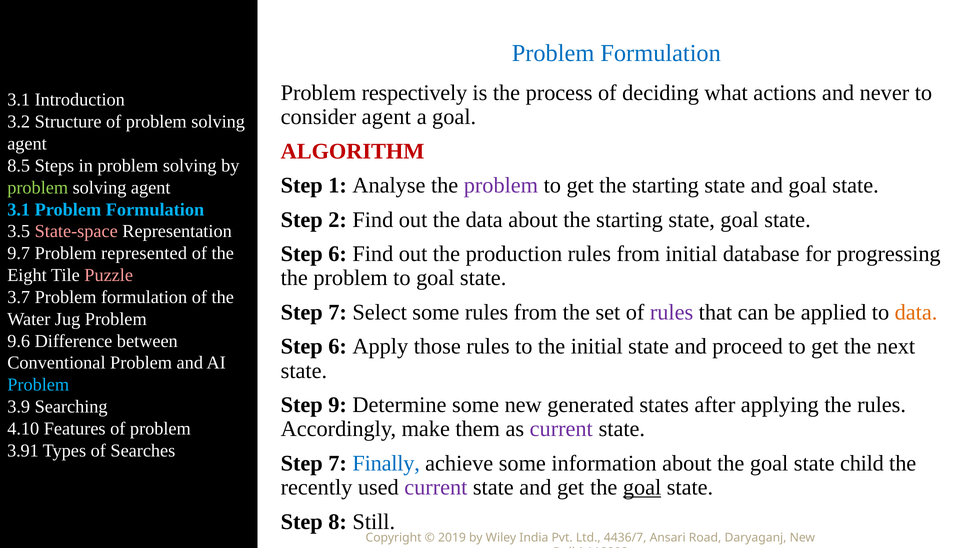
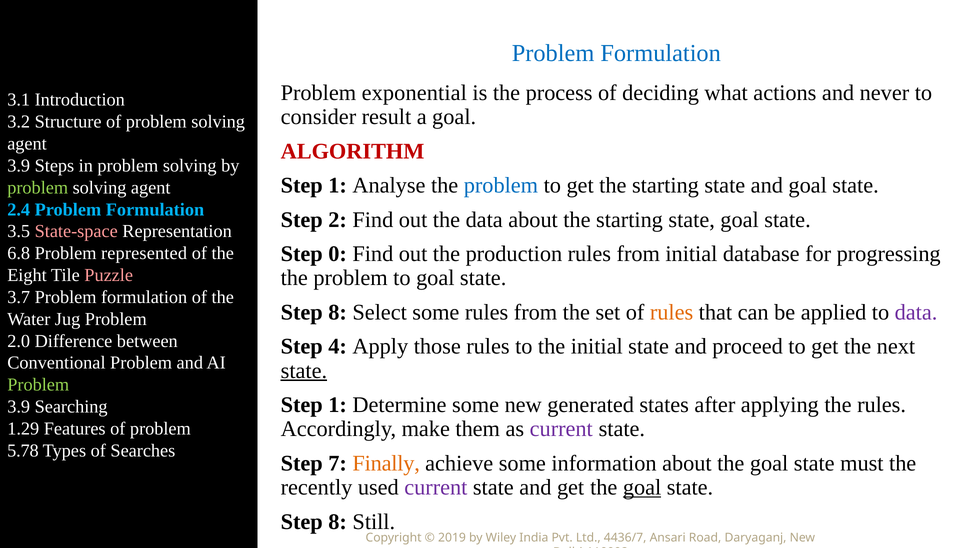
respectively: respectively -> exponential
consider agent: agent -> result
8.5 at (19, 166): 8.5 -> 3.9
problem at (501, 186) colour: purple -> blue
3.1 at (19, 210): 3.1 -> 2.4
6 at (338, 254): 6 -> 0
9.7: 9.7 -> 6.8
7 at (338, 313): 7 -> 8
rules at (672, 313) colour: purple -> orange
data at (916, 313) colour: orange -> purple
9.6: 9.6 -> 2.0
6 at (338, 347): 6 -> 4
state at (304, 371) underline: none -> present
Problem at (38, 385) colour: light blue -> light green
9 at (338, 405): 9 -> 1
4.10: 4.10 -> 1.29
3.91: 3.91 -> 5.78
Finally colour: blue -> orange
child: child -> must
